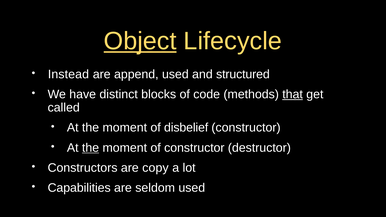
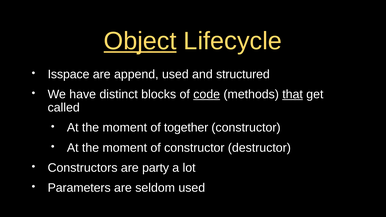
Instead: Instead -> Isspace
code underline: none -> present
disbelief: disbelief -> together
the at (91, 148) underline: present -> none
copy: copy -> party
Capabilities: Capabilities -> Parameters
